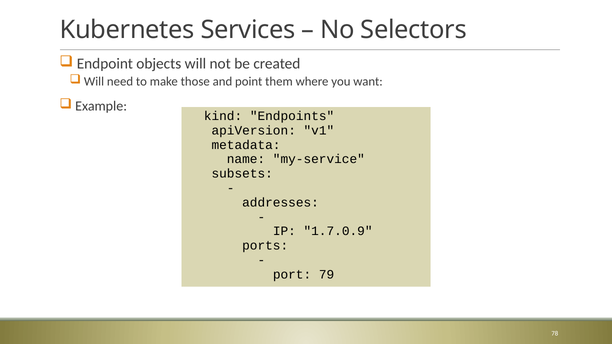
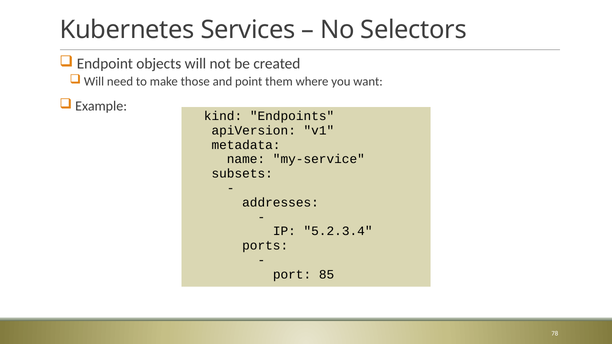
1.7.0.9: 1.7.0.9 -> 5.2.3.4
79: 79 -> 85
